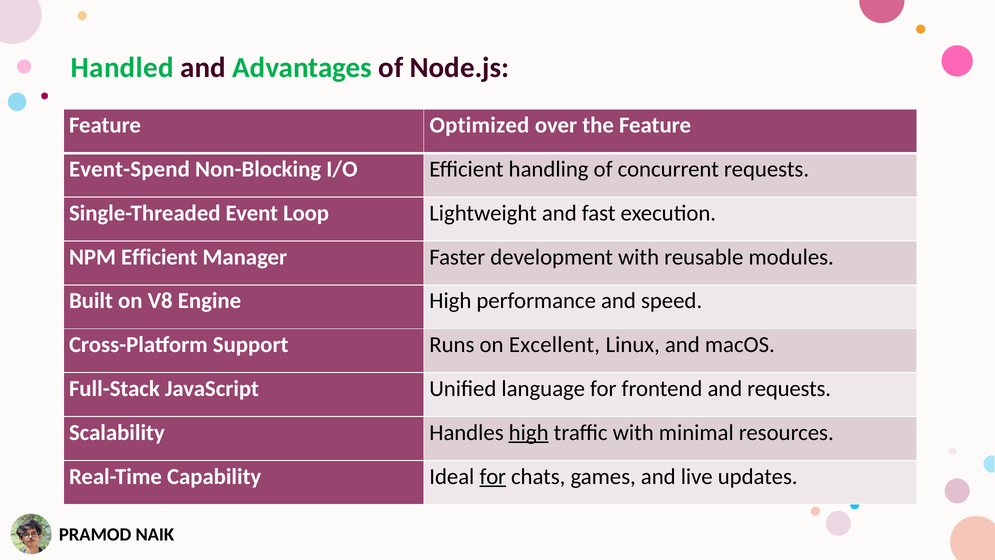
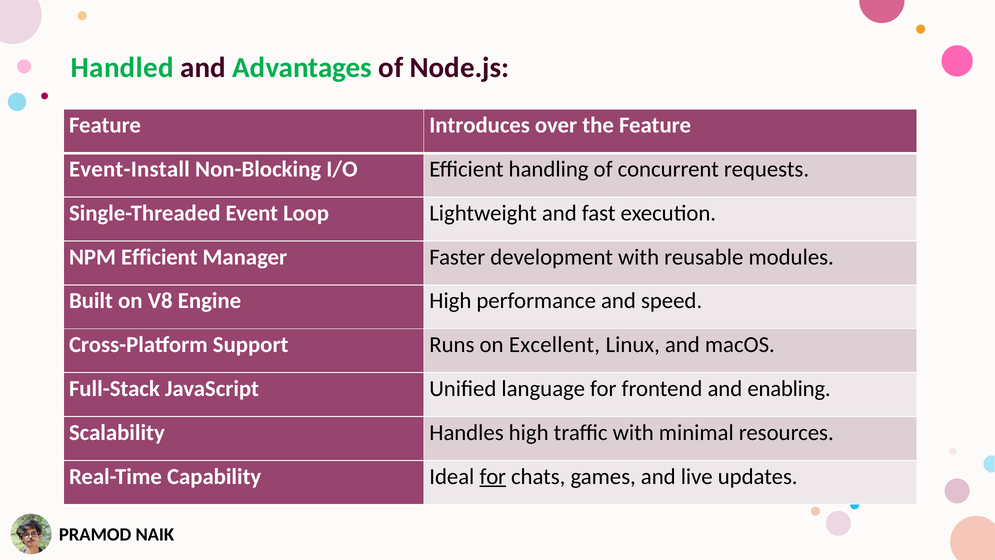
Optimized: Optimized -> Introduces
Event-Spend: Event-Spend -> Event-Install
and requests: requests -> enabling
high at (529, 432) underline: present -> none
